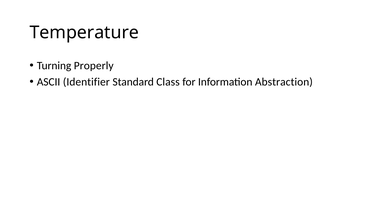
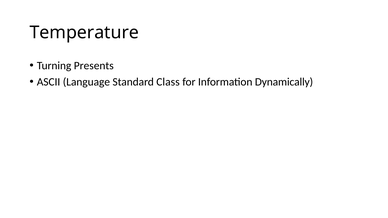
Properly: Properly -> Presents
Identifier: Identifier -> Language
Abstraction: Abstraction -> Dynamically
